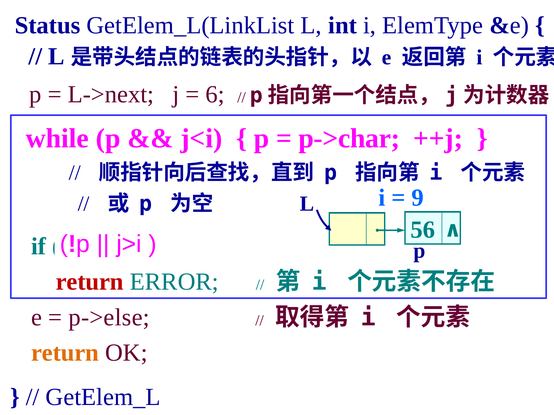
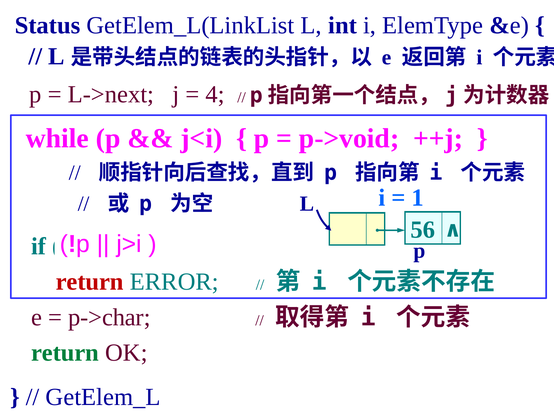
6: 6 -> 4
p->char: p->char -> p->void
9: 9 -> 1
p->else: p->else -> p->char
return at (65, 353) colour: orange -> green
